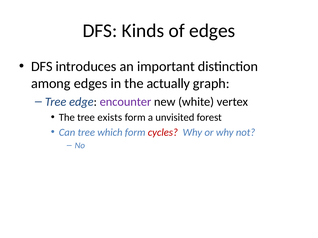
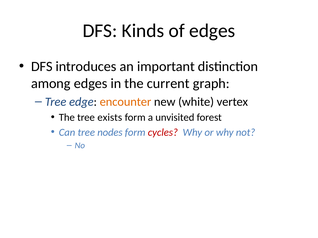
actually: actually -> current
encounter colour: purple -> orange
which: which -> nodes
